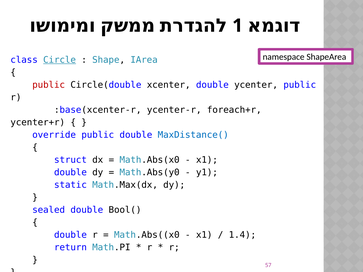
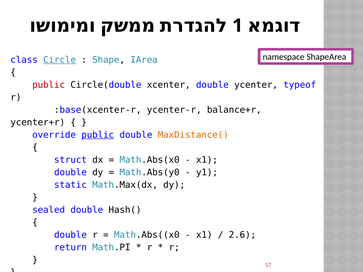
ycenter public: public -> typeof
foreach+r: foreach+r -> balance+r
public at (98, 135) underline: none -> present
MaxDistance( colour: blue -> orange
Bool(: Bool( -> Hash(
1.4: 1.4 -> 2.6
